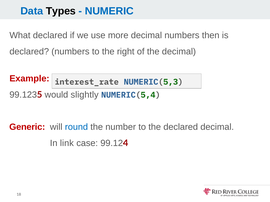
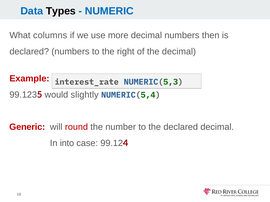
What declared: declared -> columns
round colour: blue -> red
link: link -> into
